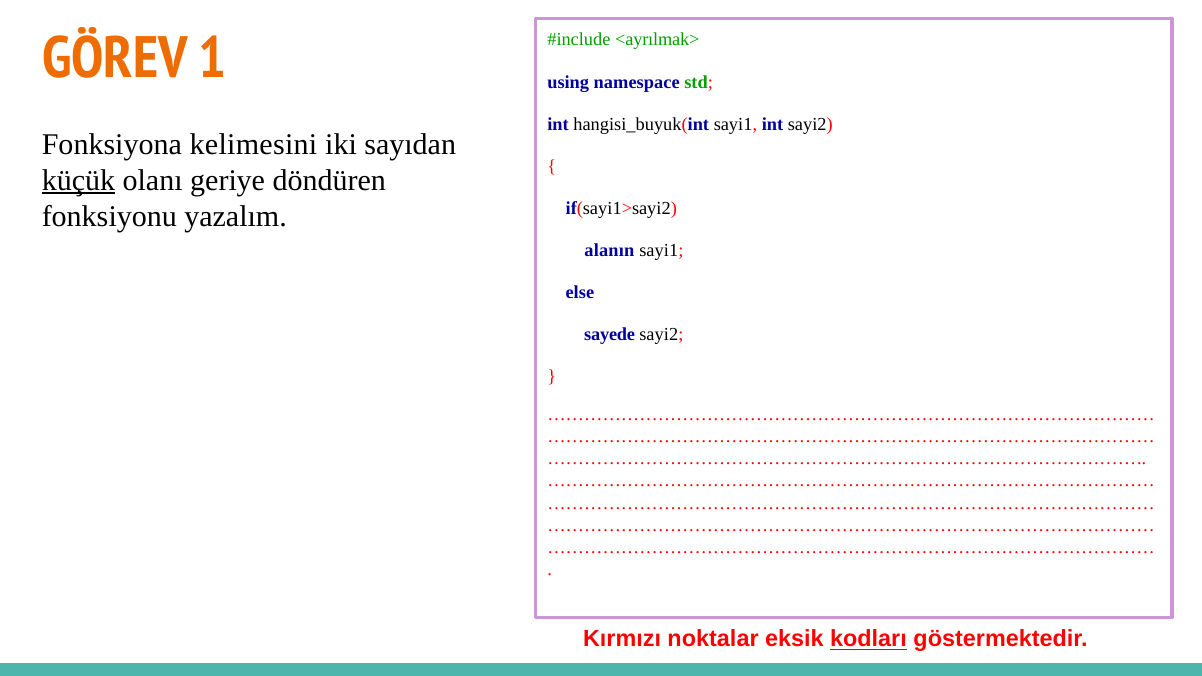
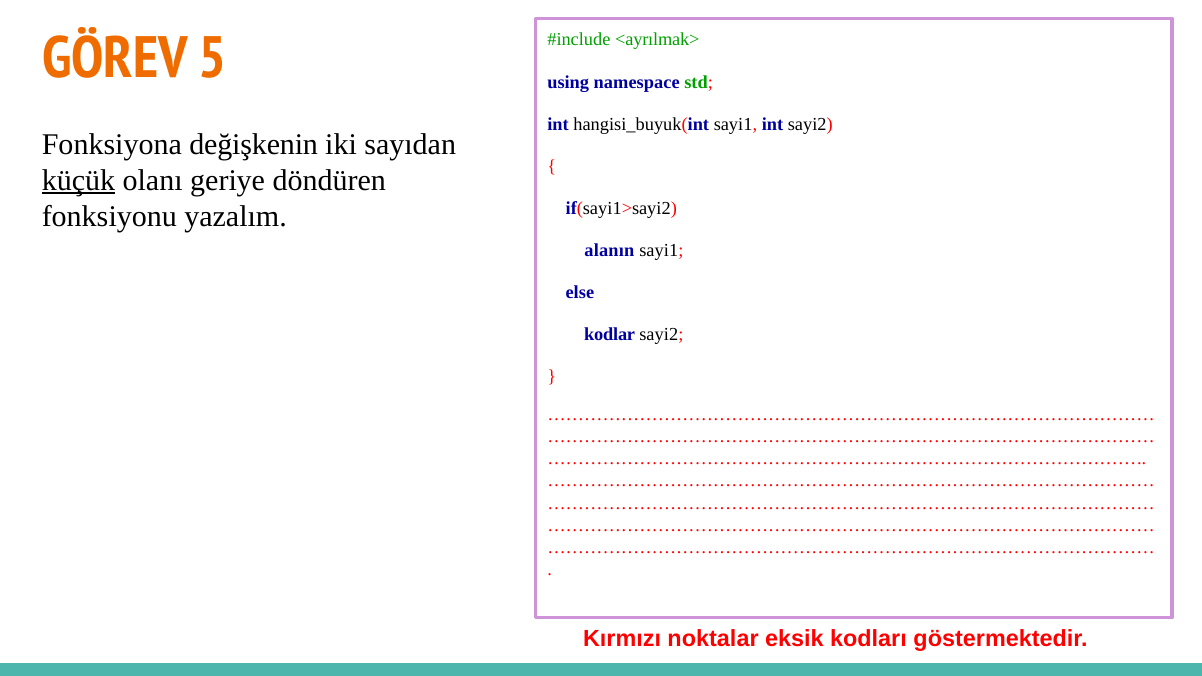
1: 1 -> 5
kelimesini: kelimesini -> değişkenin
sayede: sayede -> kodlar
kodları underline: present -> none
